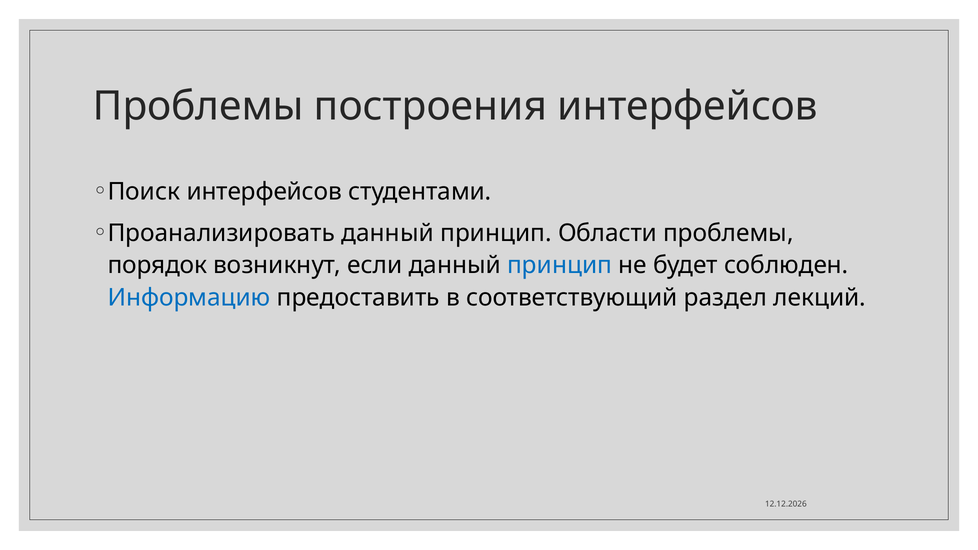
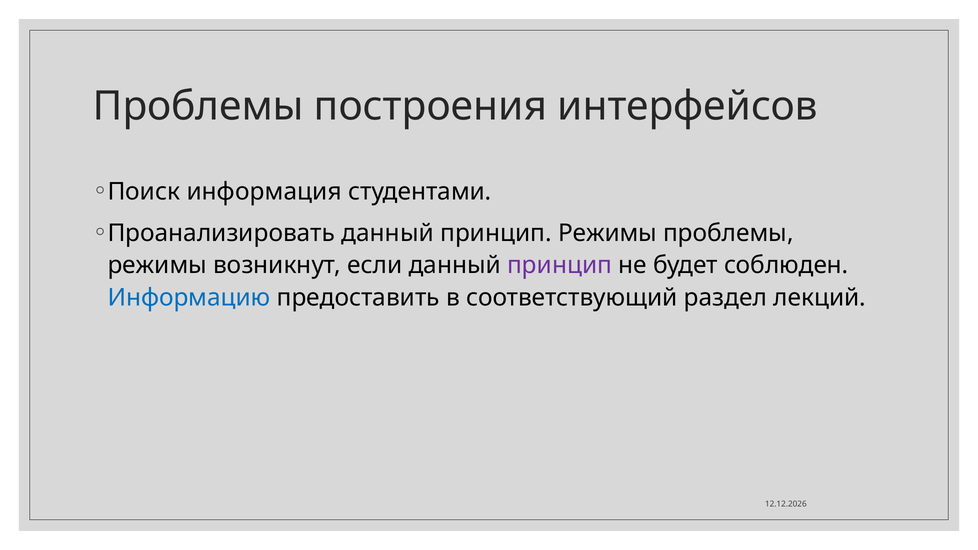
Поиск интерфейсов: интерфейсов -> информация
принцип Области: Области -> Режимы
порядок at (157, 265): порядок -> режимы
принцип at (560, 265) colour: blue -> purple
